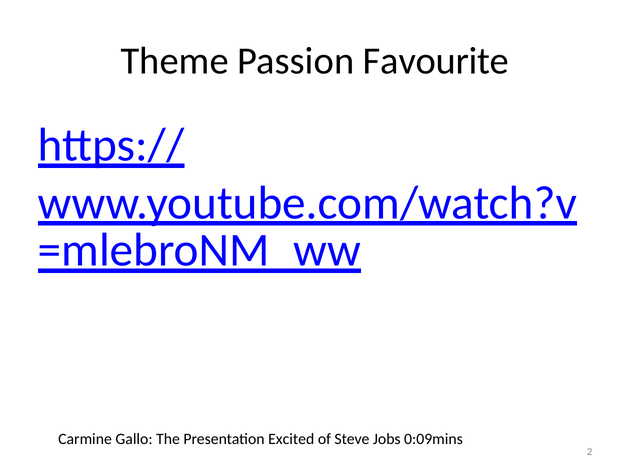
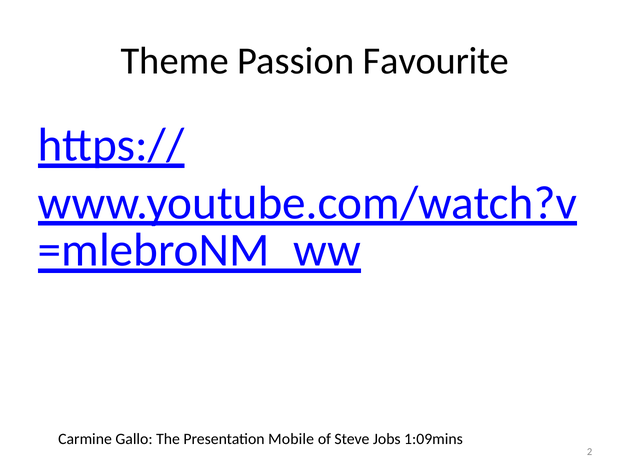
Excited: Excited -> Mobile
0:09mins: 0:09mins -> 1:09mins
